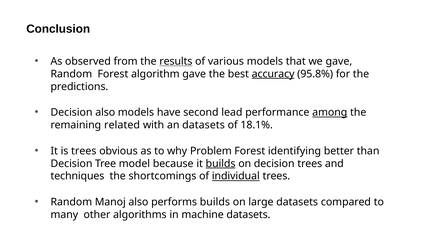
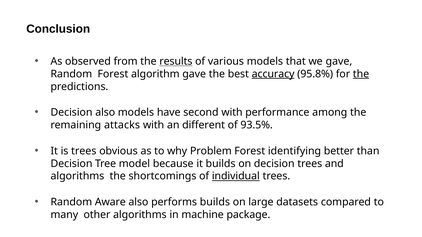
the at (361, 74) underline: none -> present
second lead: lead -> with
among underline: present -> none
related: related -> attacks
an datasets: datasets -> different
18.1%: 18.1% -> 93.5%
builds at (221, 164) underline: present -> none
techniques at (77, 176): techniques -> algorithms
Manoj: Manoj -> Aware
machine datasets: datasets -> package
